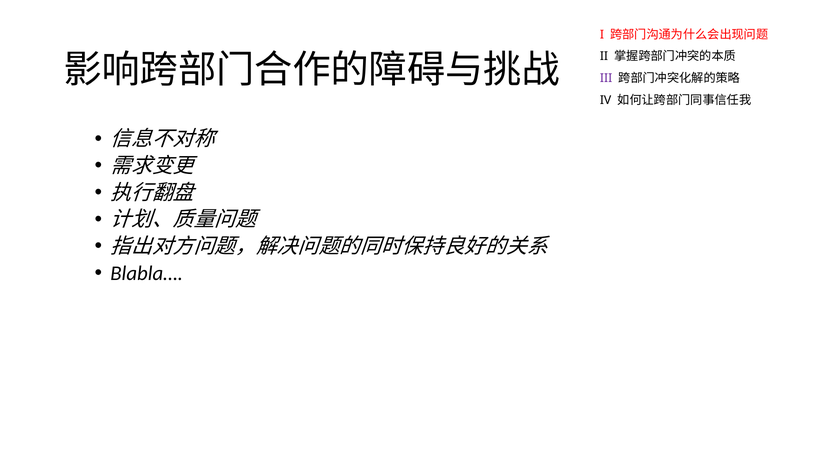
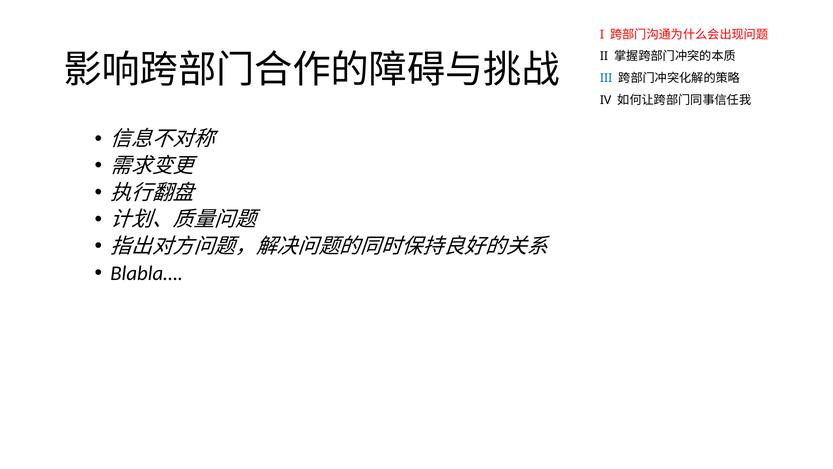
III colour: purple -> blue
